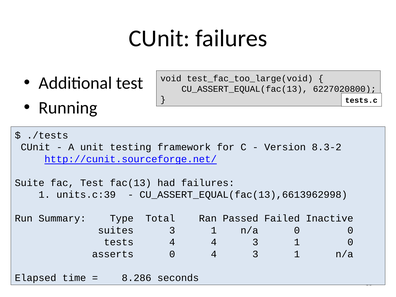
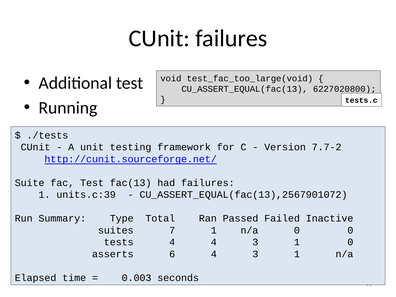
8.3-2: 8.3-2 -> 7.7-2
CU_ASSERT_EQUAL(fac(13),6613962998: CU_ASSERT_EQUAL(fac(13),6613962998 -> CU_ASSERT_EQUAL(fac(13),2567901072
suites 3: 3 -> 7
asserts 0: 0 -> 6
8.286: 8.286 -> 0.003
